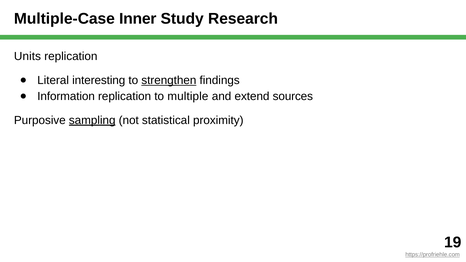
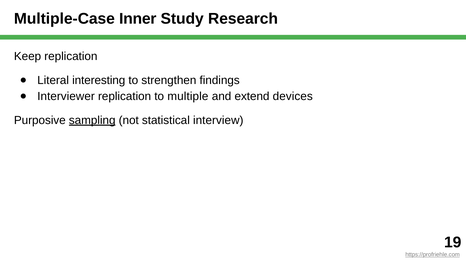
Units: Units -> Keep
strengthen underline: present -> none
Information: Information -> Interviewer
sources: sources -> devices
proximity: proximity -> interview
